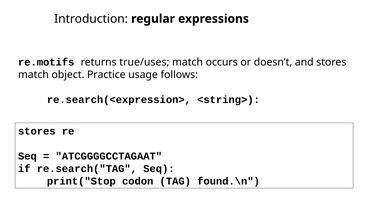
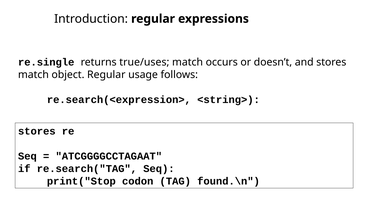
re.motifs: re.motifs -> re.single
object Practice: Practice -> Regular
